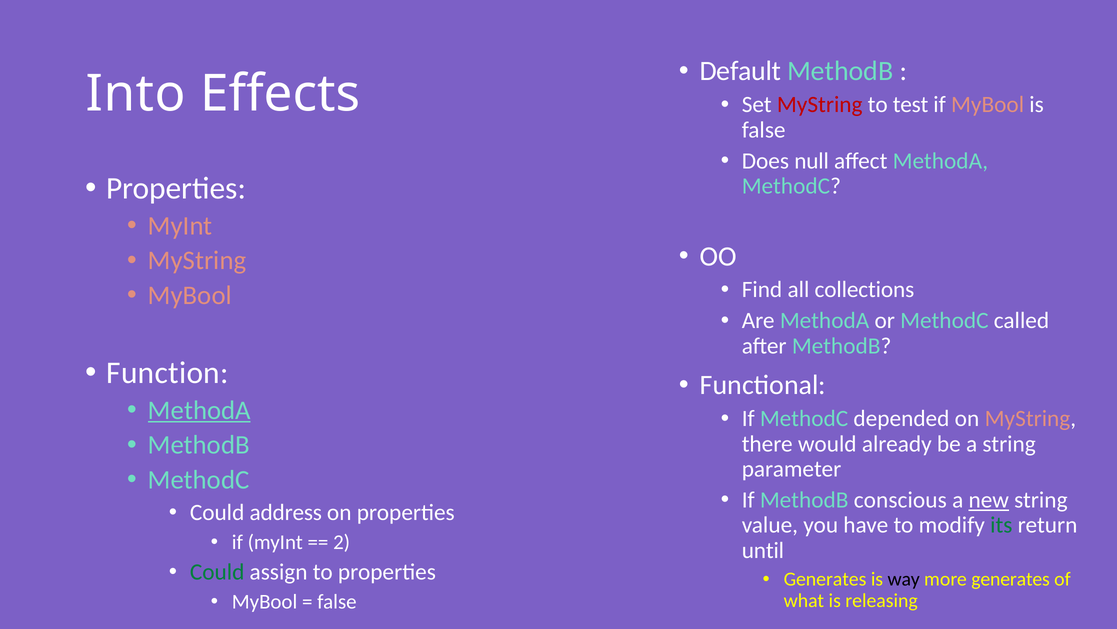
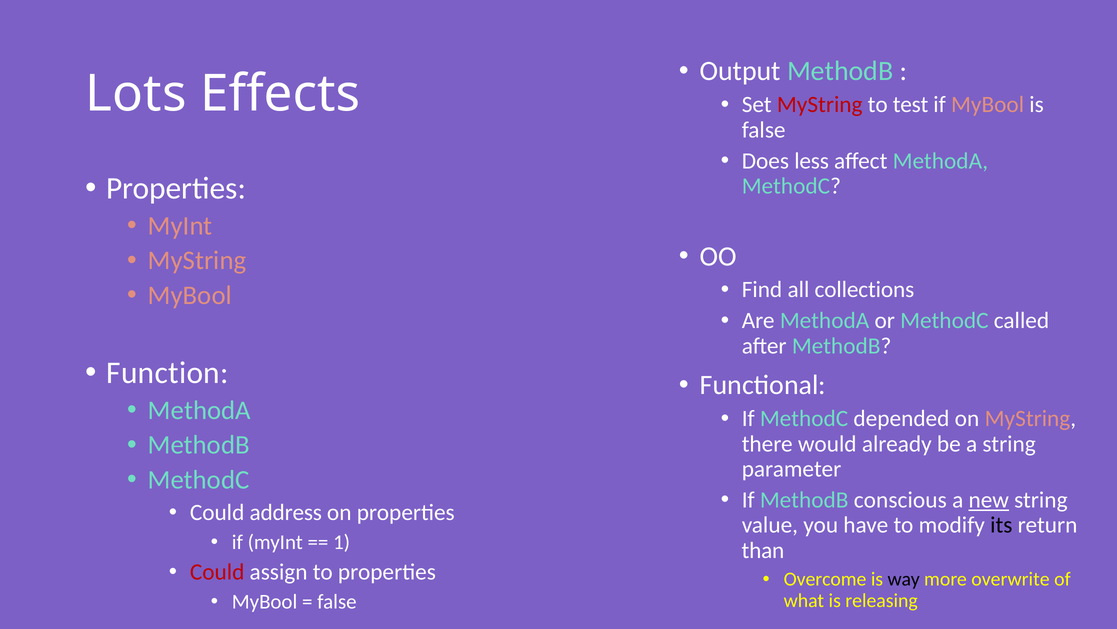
Default: Default -> Output
Into: Into -> Lots
null: null -> less
MethodA at (199, 410) underline: present -> none
its colour: green -> black
2: 2 -> 1
until: until -> than
Could at (217, 571) colour: green -> red
Generates at (825, 579): Generates -> Overcome
more generates: generates -> overwrite
